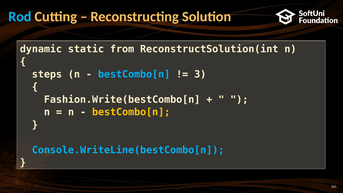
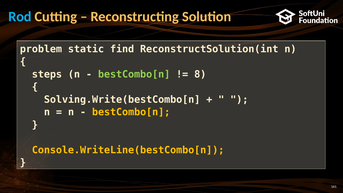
dynamic: dynamic -> problem
from: from -> find
bestCombo[n at (134, 74) colour: light blue -> light green
3: 3 -> 8
Fashion.Write(bestCombo[n: Fashion.Write(bestCombo[n -> Solving.Write(bestCombo[n
Console.WriteLine(bestCombo[n colour: light blue -> yellow
